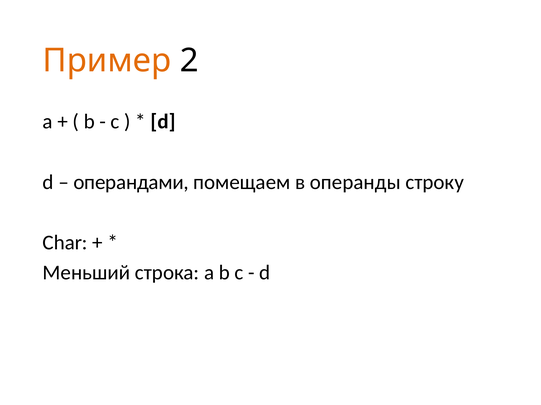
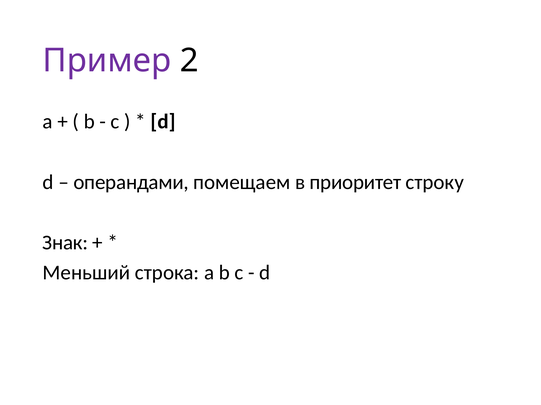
Пример colour: orange -> purple
операнды: операнды -> приоритет
Char: Char -> Знак
